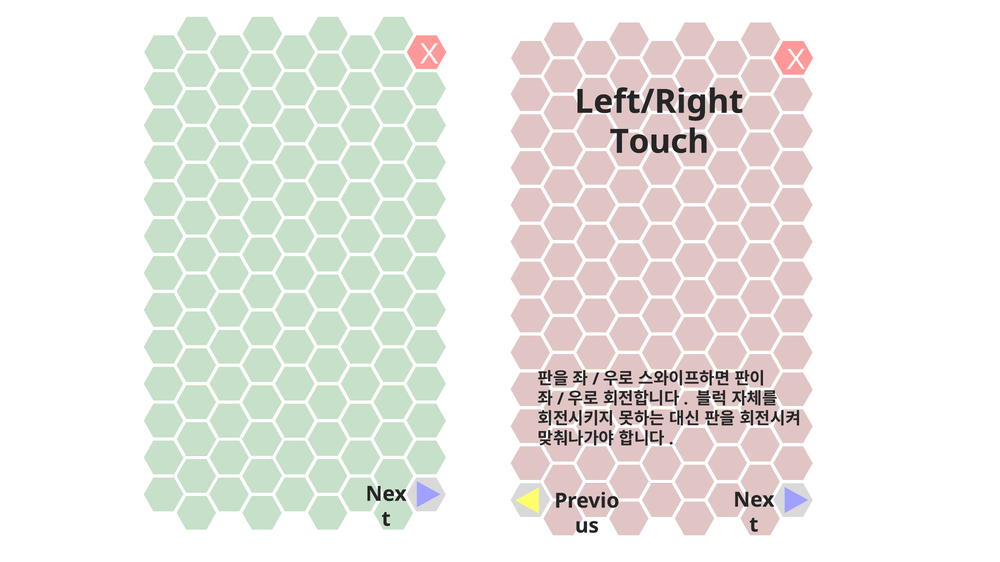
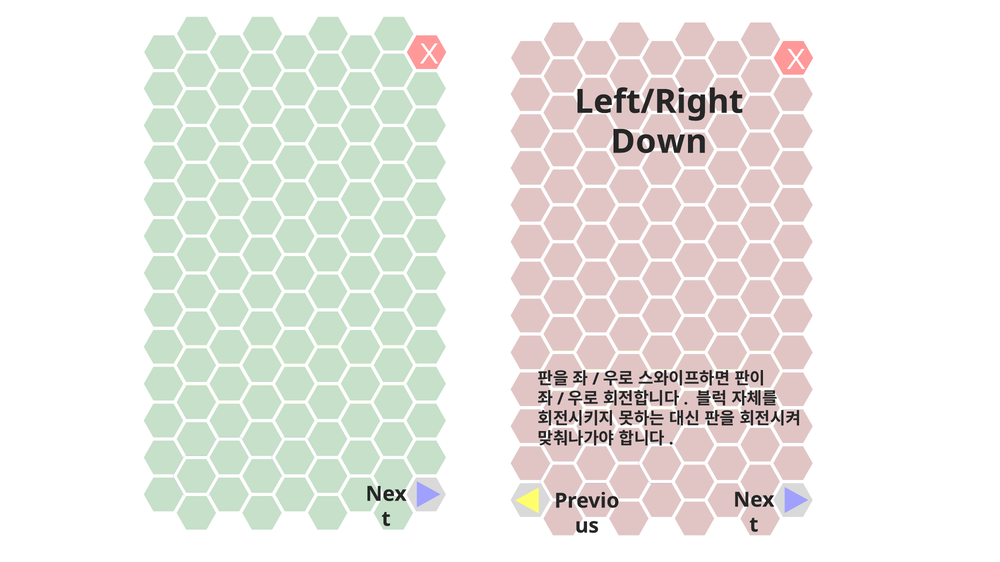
Touch: Touch -> Down
